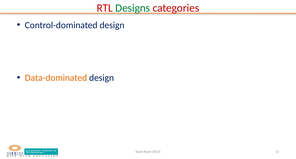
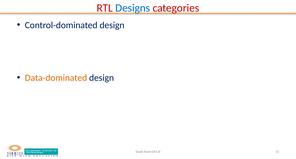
Designs colour: green -> blue
